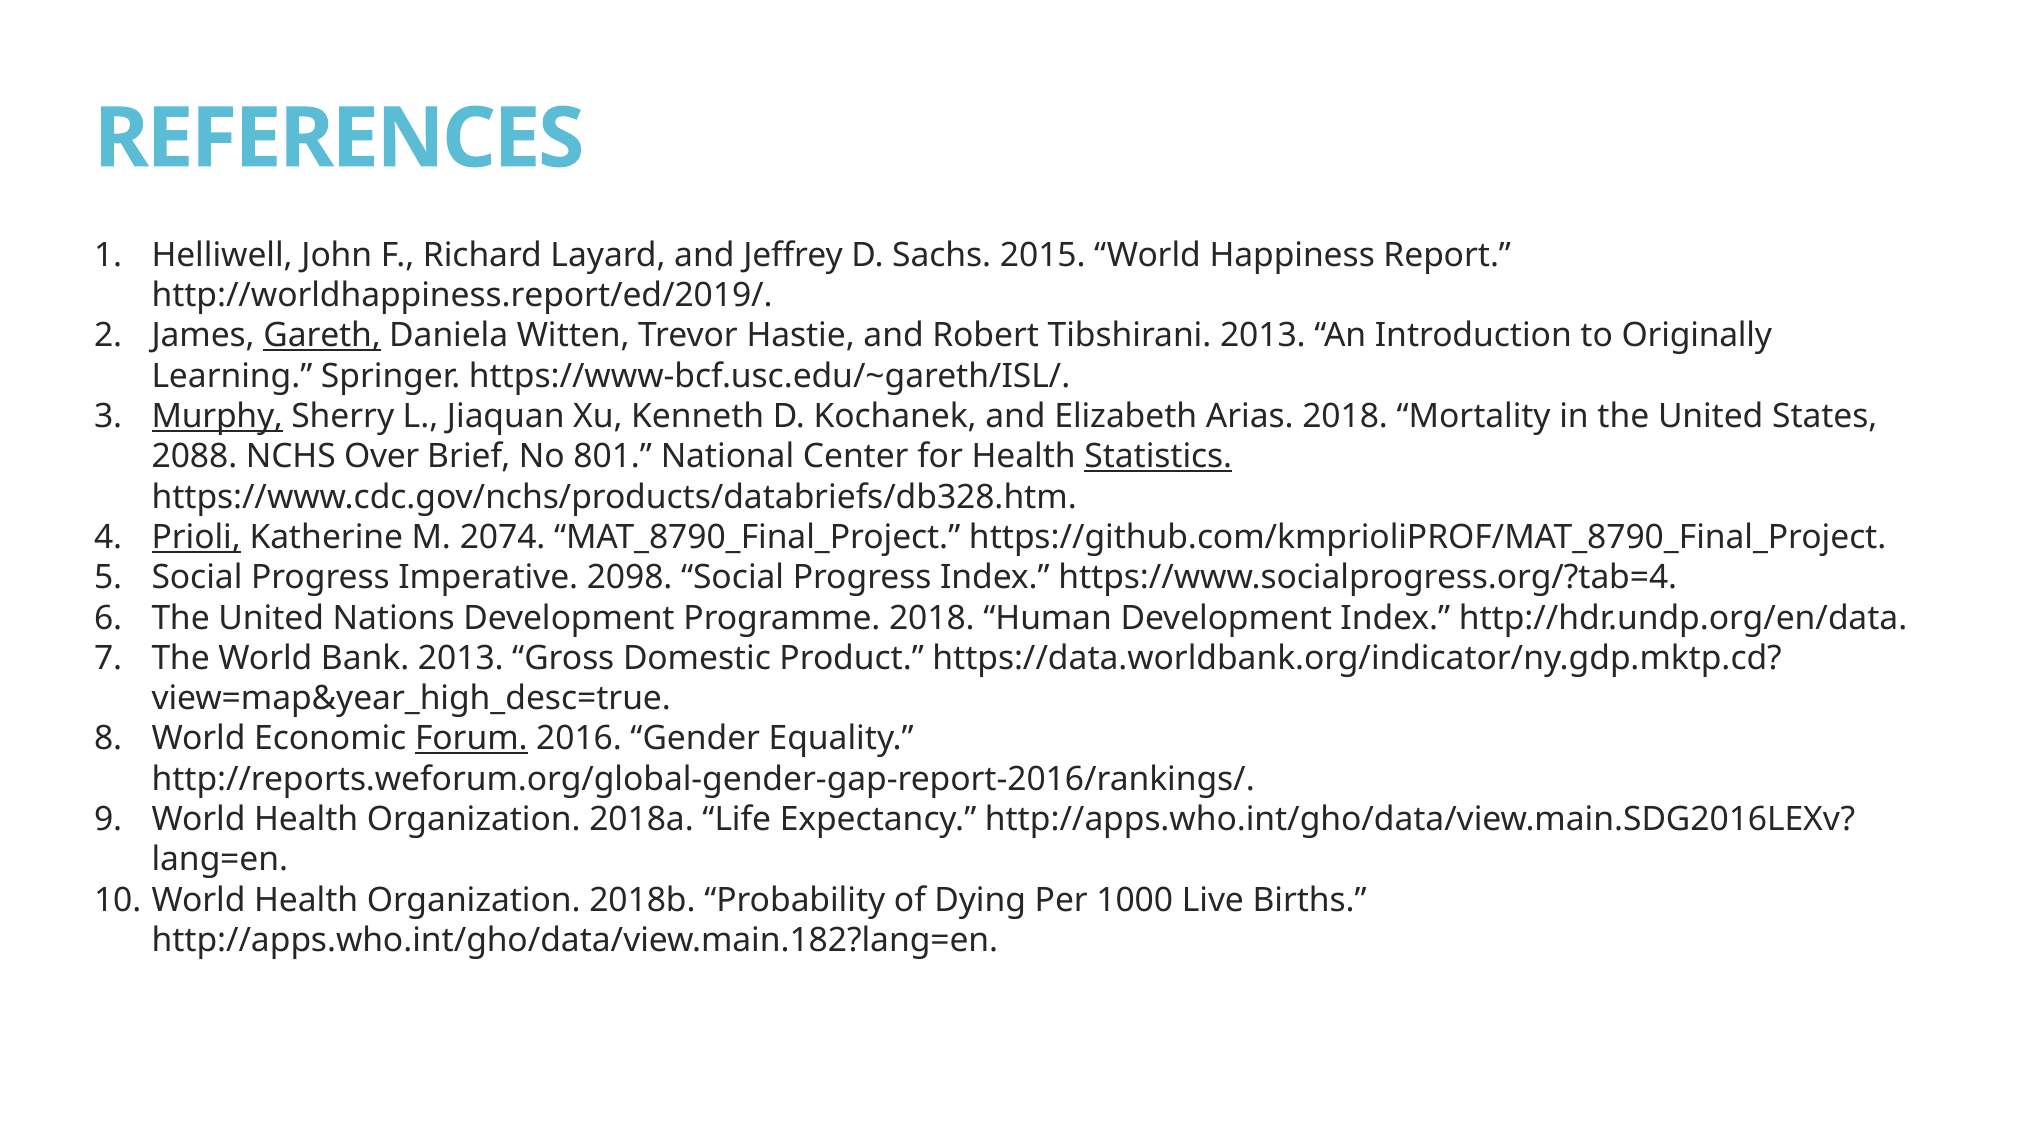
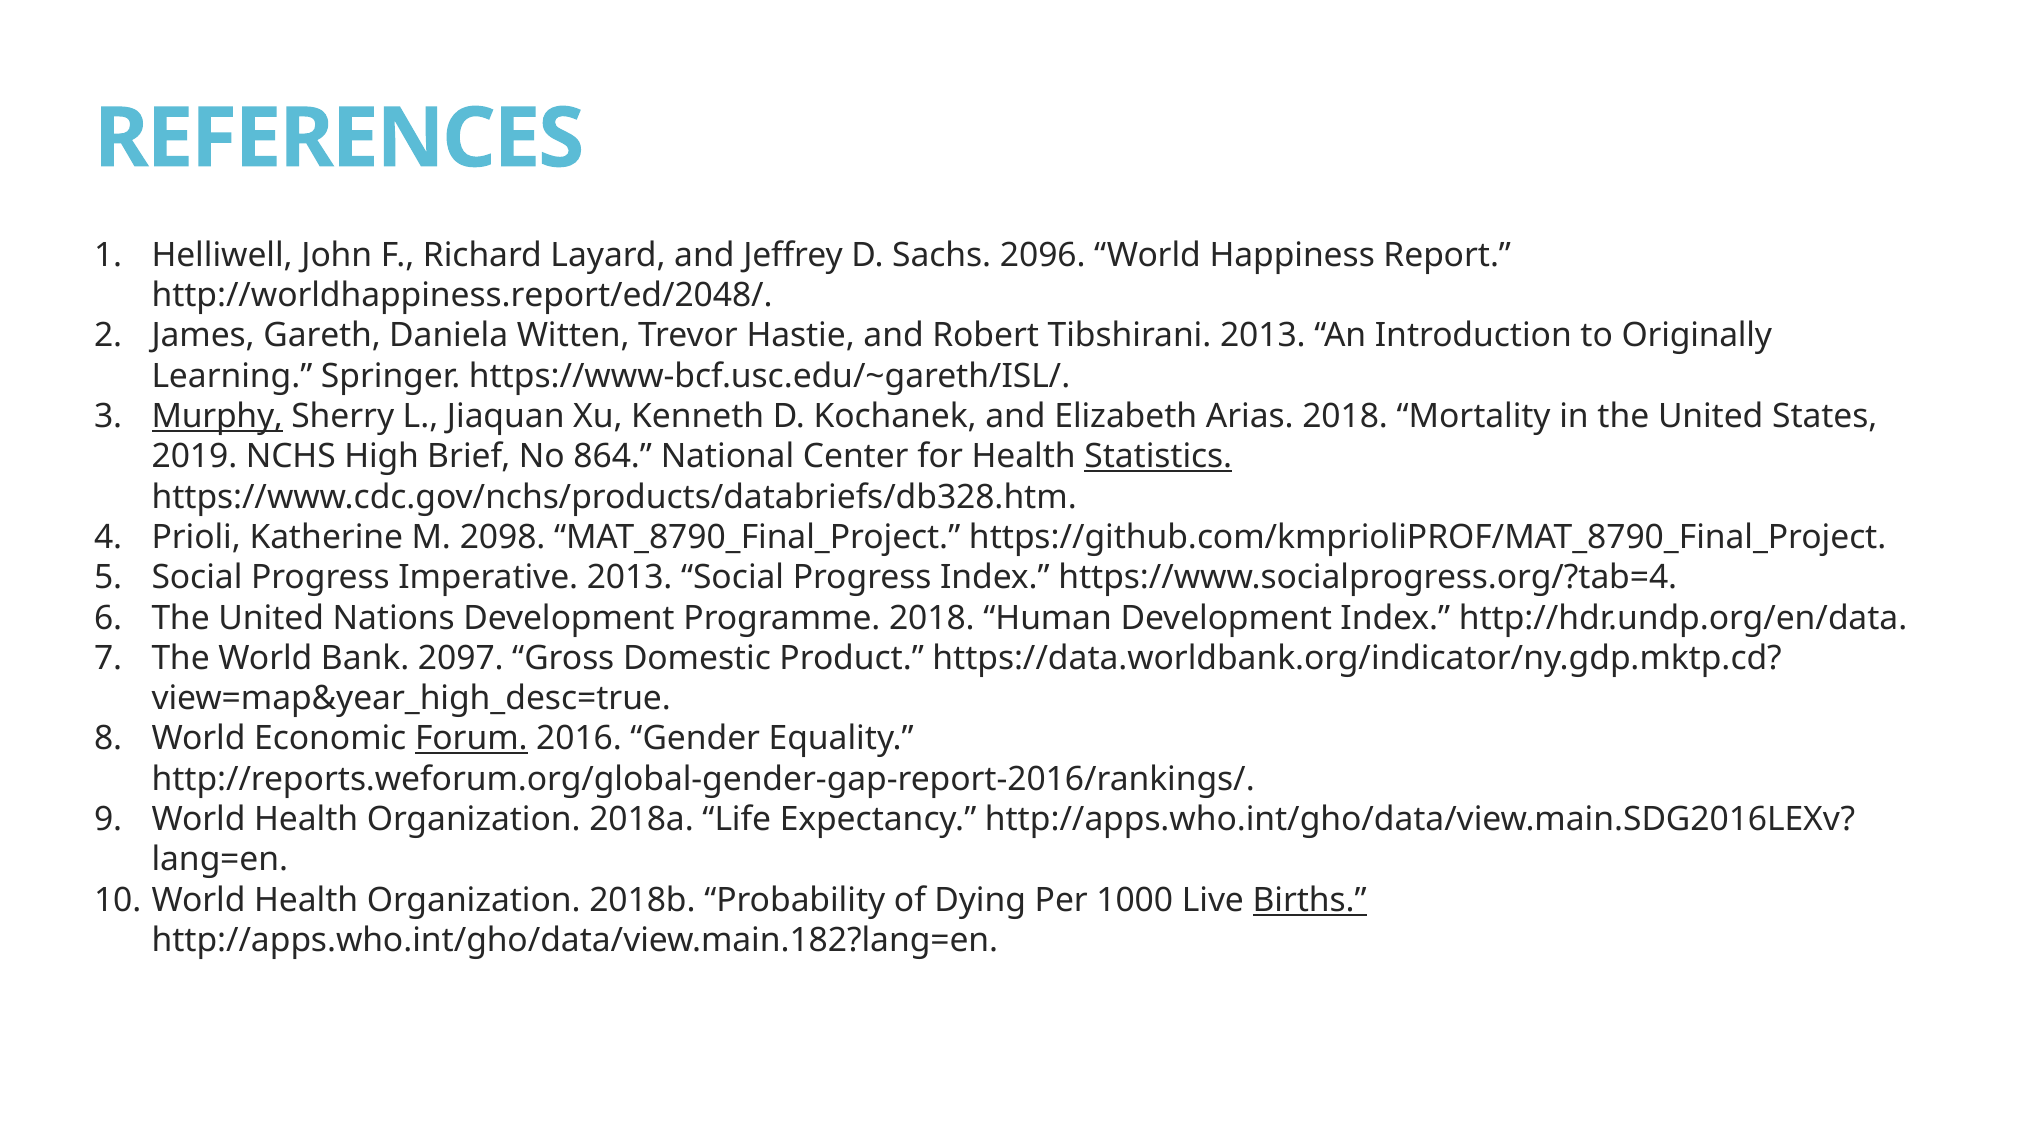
2015: 2015 -> 2096
http://worldhappiness.report/ed/2019/: http://worldhappiness.report/ed/2019/ -> http://worldhappiness.report/ed/2048/
Gareth underline: present -> none
2088: 2088 -> 2019
Over: Over -> High
801: 801 -> 864
Prioli underline: present -> none
2074: 2074 -> 2098
Imperative 2098: 2098 -> 2013
Bank 2013: 2013 -> 2097
Births underline: none -> present
